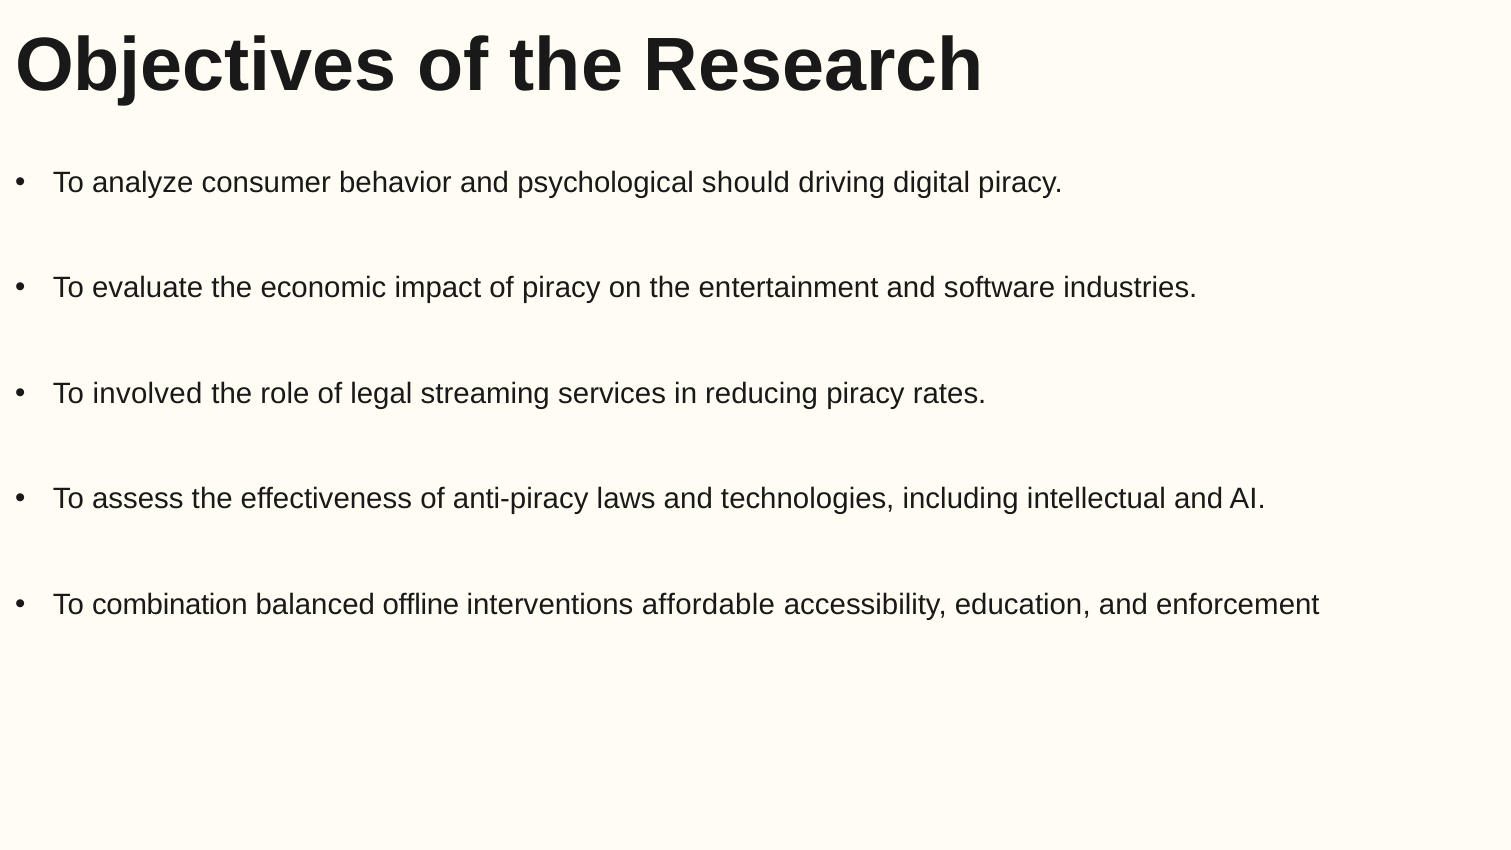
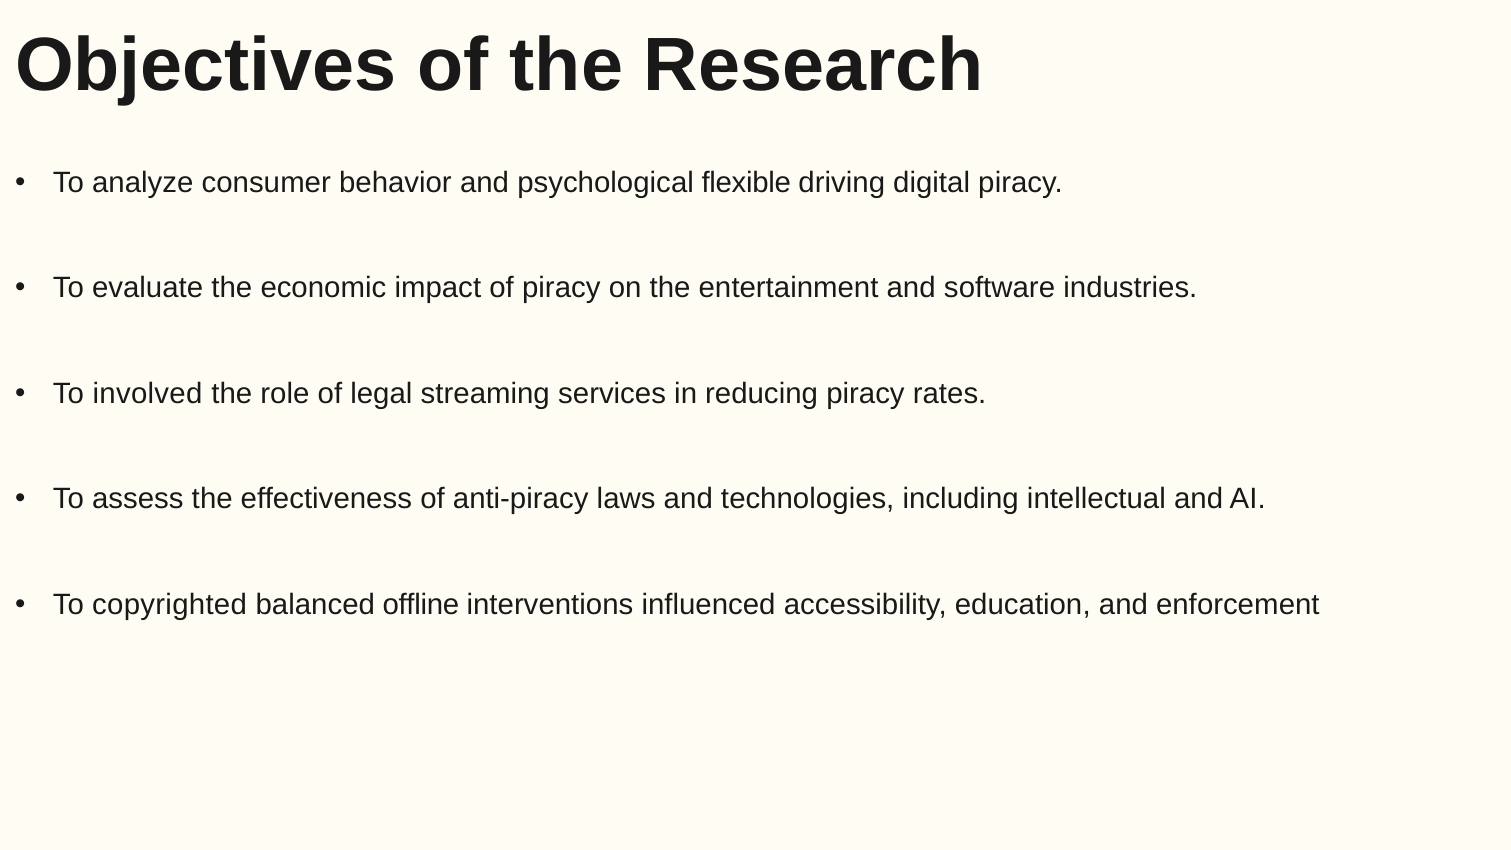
should: should -> flexible
combination: combination -> copyrighted
affordable: affordable -> influenced
